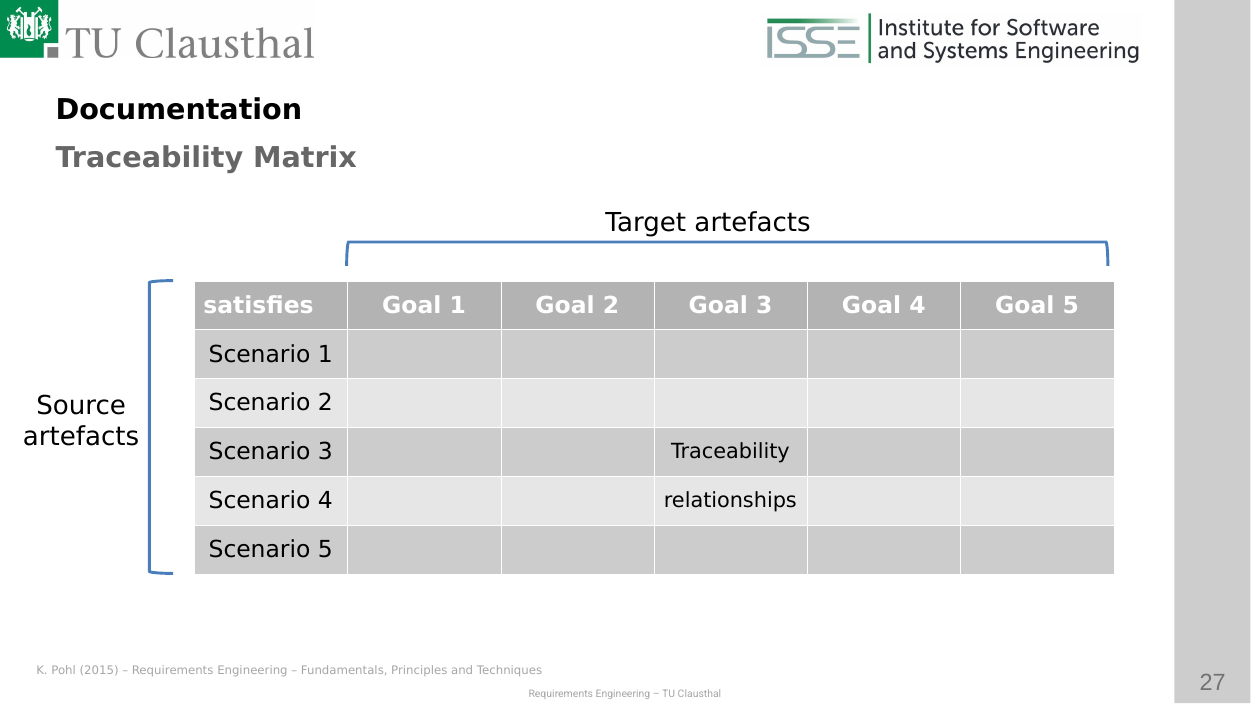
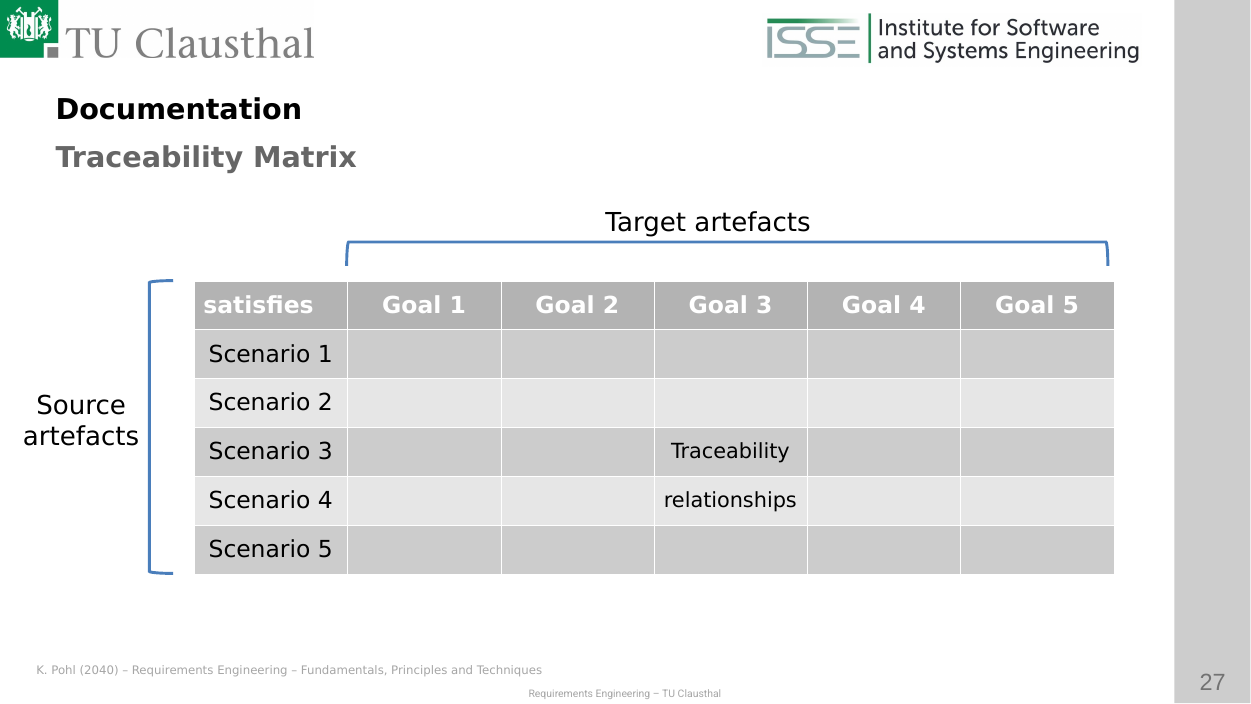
2015: 2015 -> 2040
